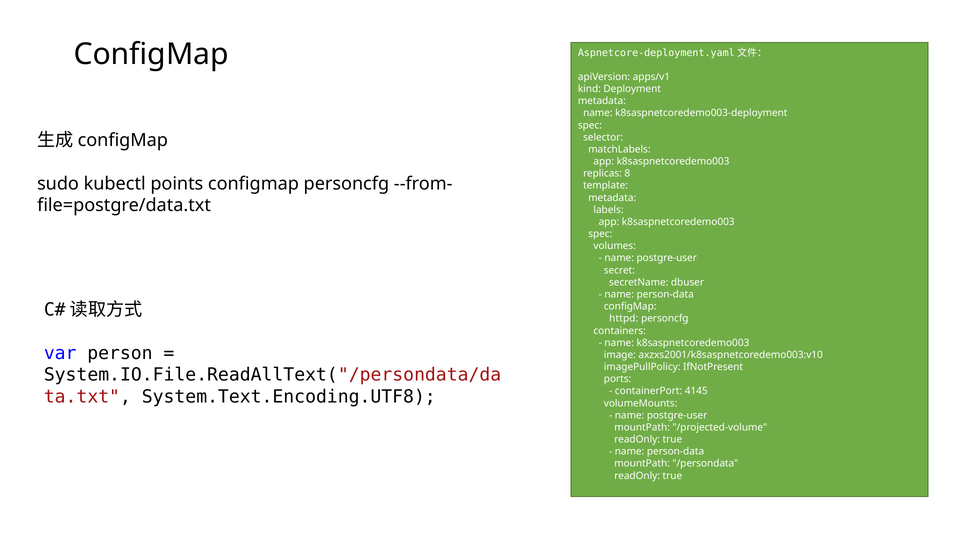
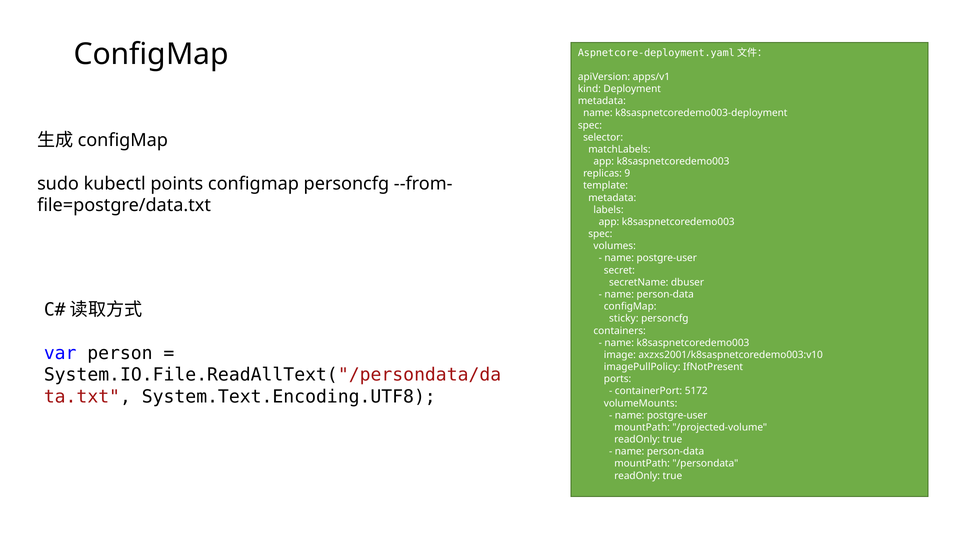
8: 8 -> 9
httpd: httpd -> sticky
4145: 4145 -> 5172
